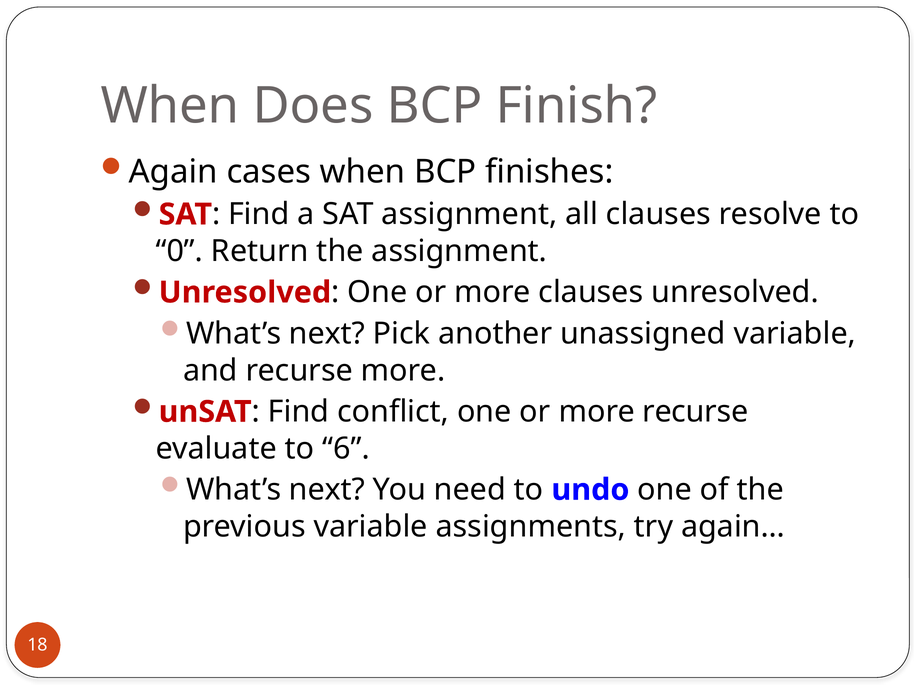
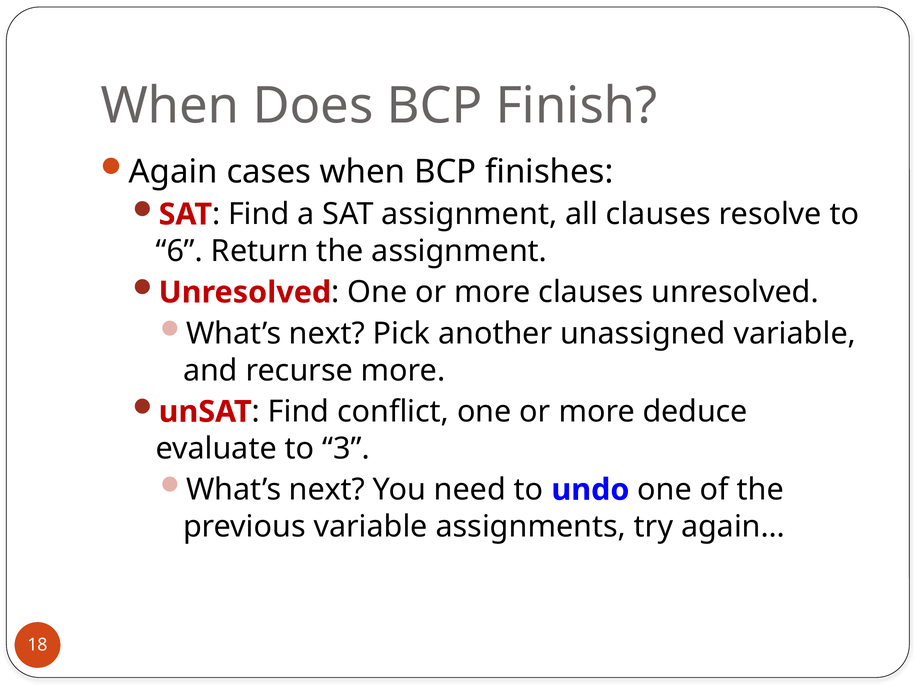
0: 0 -> 6
more recurse: recurse -> deduce
6: 6 -> 3
